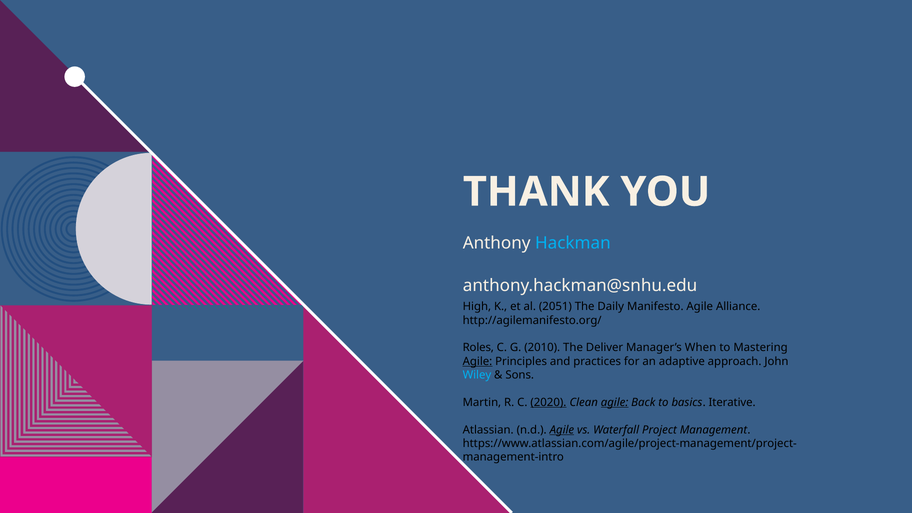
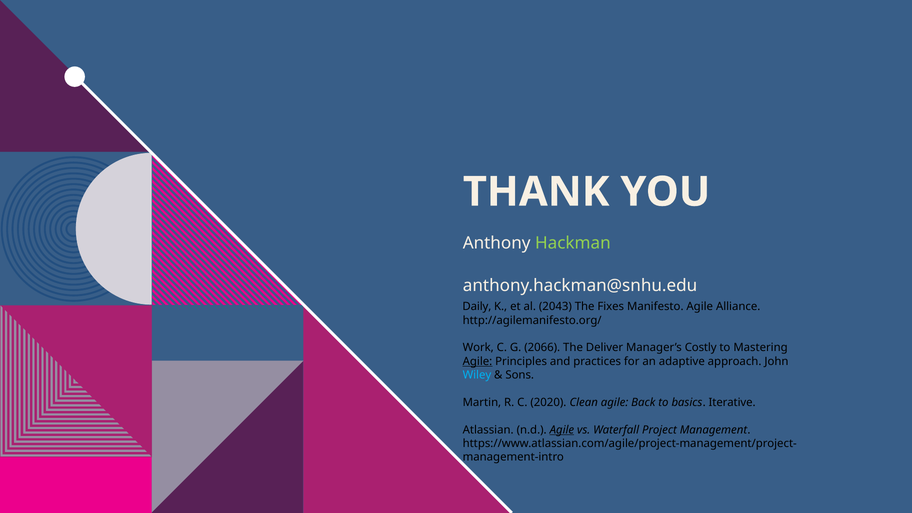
Hackman colour: light blue -> light green
High: High -> Daily
2051: 2051 -> 2043
Daily: Daily -> Fixes
Roles: Roles -> Work
2010: 2010 -> 2066
When: When -> Costly
2020 underline: present -> none
agile at (615, 402) underline: present -> none
